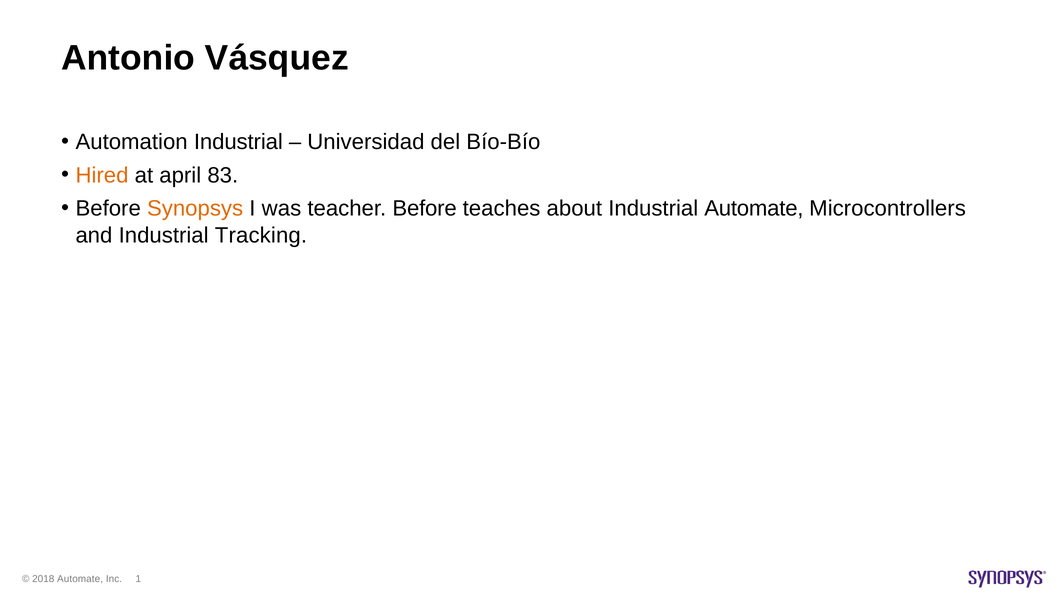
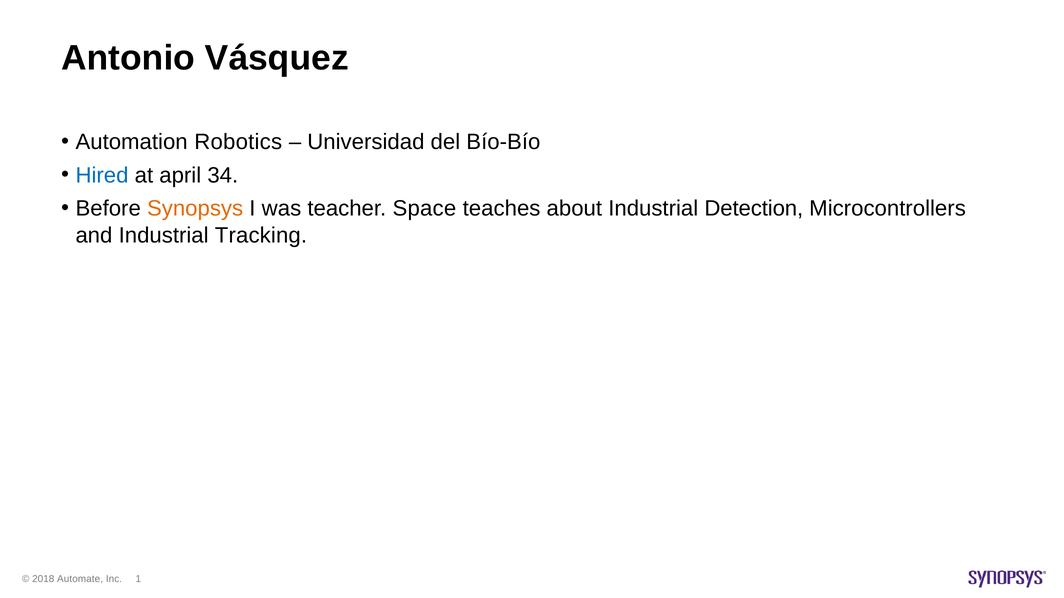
Automation Industrial: Industrial -> Robotics
Hired colour: orange -> blue
83: 83 -> 34
teacher Before: Before -> Space
Industrial Automate: Automate -> Detection
